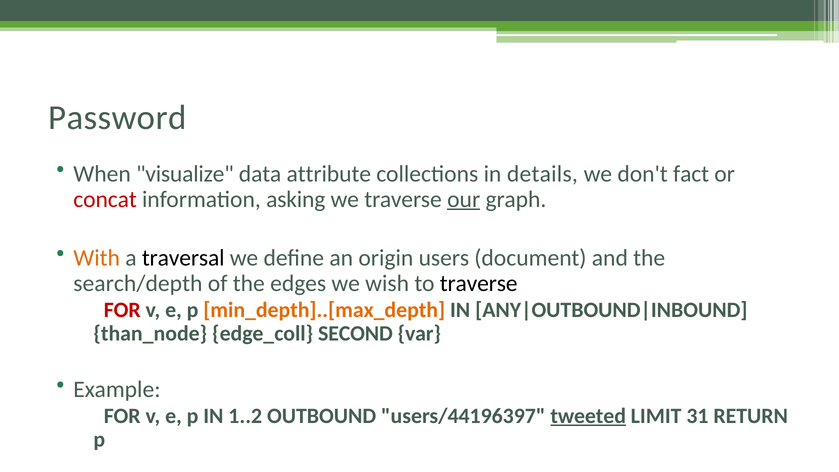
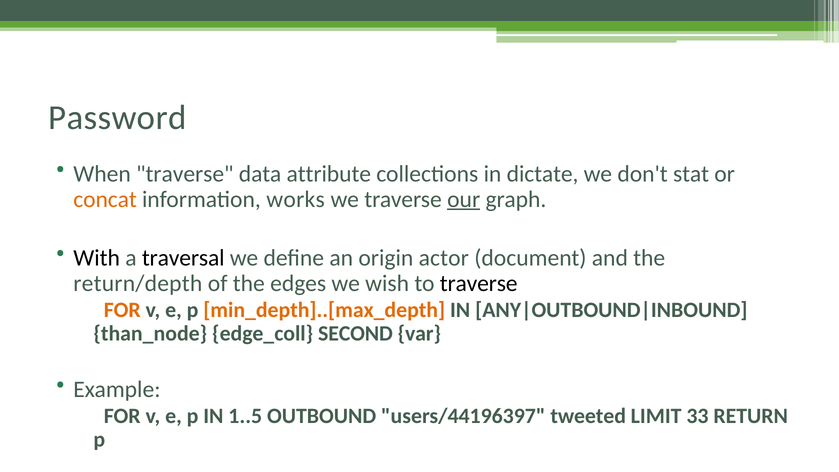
When visualize: visualize -> traverse
details: details -> dictate
fact: fact -> stat
concat colour: red -> orange
asking: asking -> works
With colour: orange -> black
users: users -> actor
search/depth: search/depth -> return/depth
FOR at (122, 310) colour: red -> orange
1..2: 1..2 -> 1..5
tweeted underline: present -> none
31: 31 -> 33
